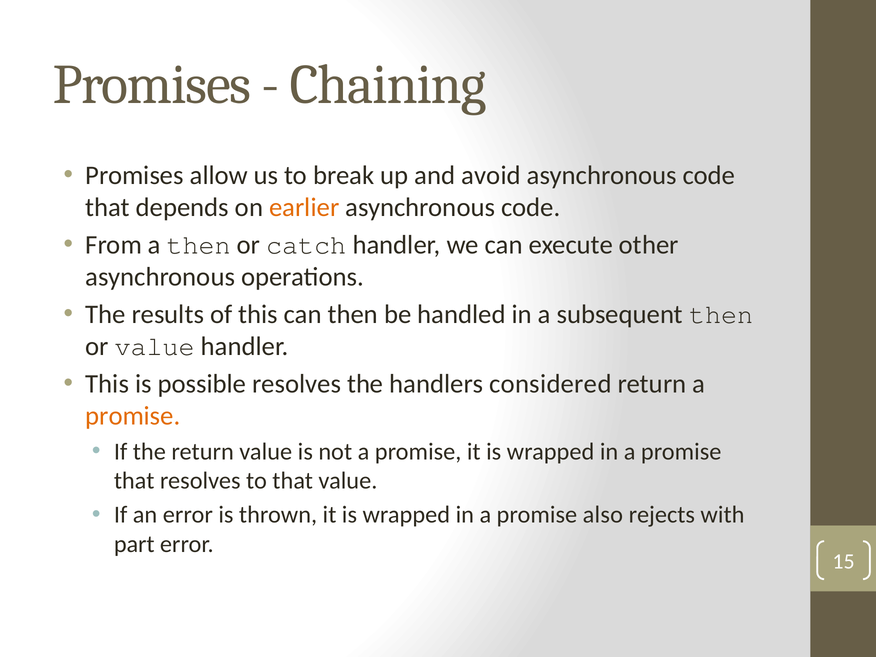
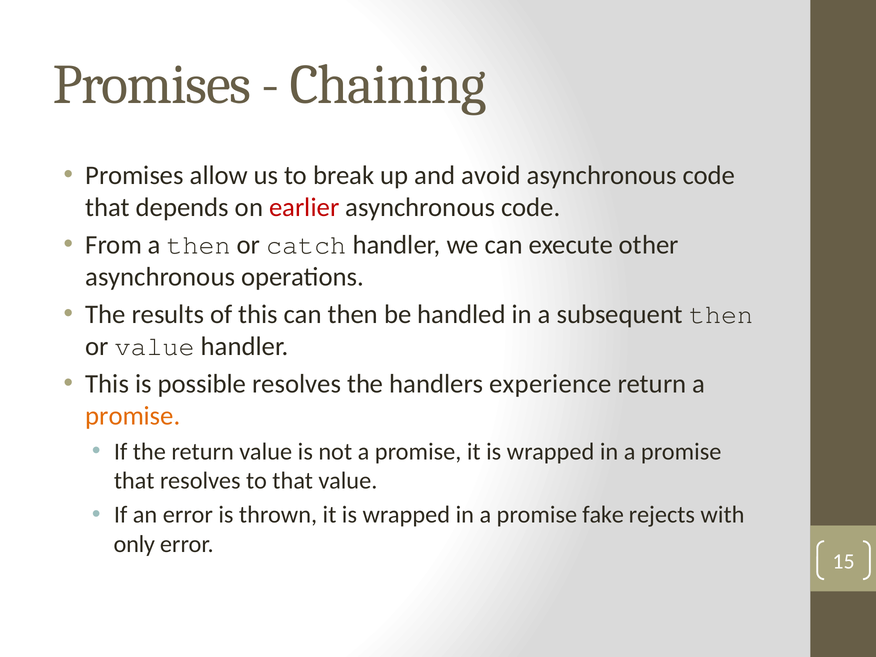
earlier colour: orange -> red
considered: considered -> experience
also: also -> fake
part: part -> only
